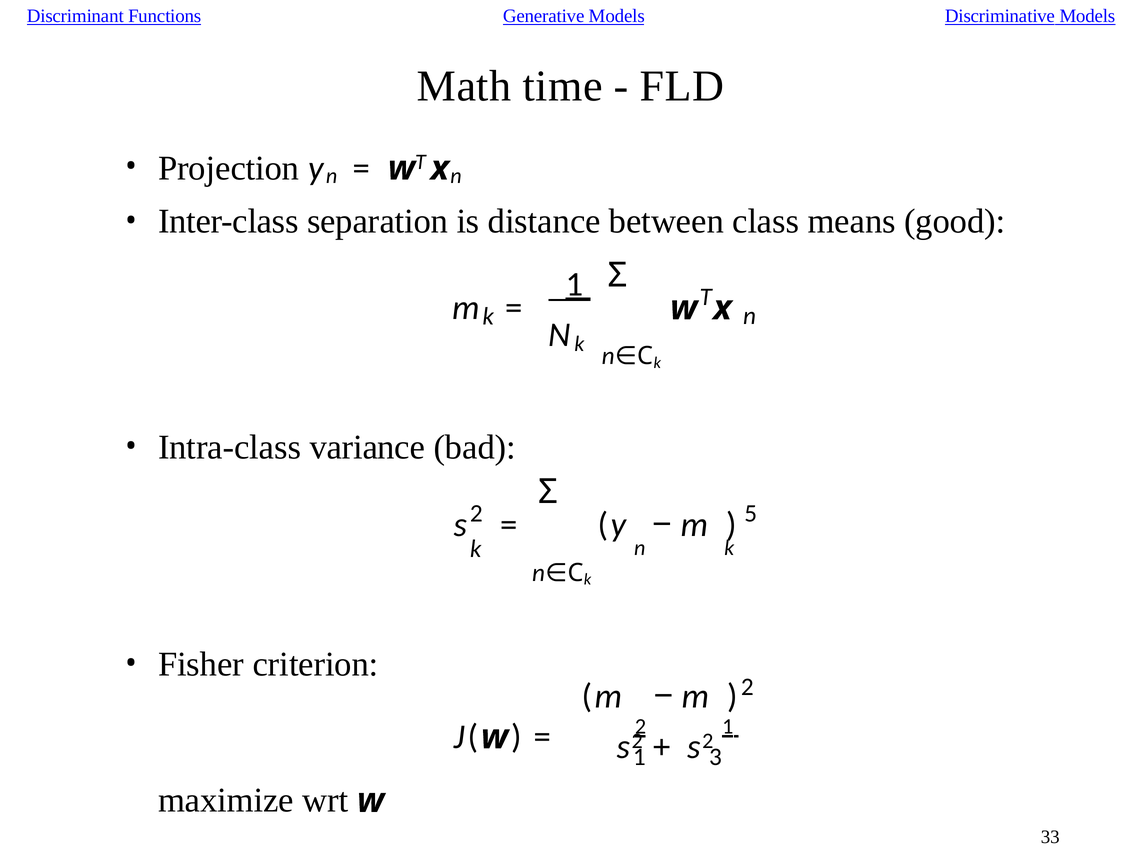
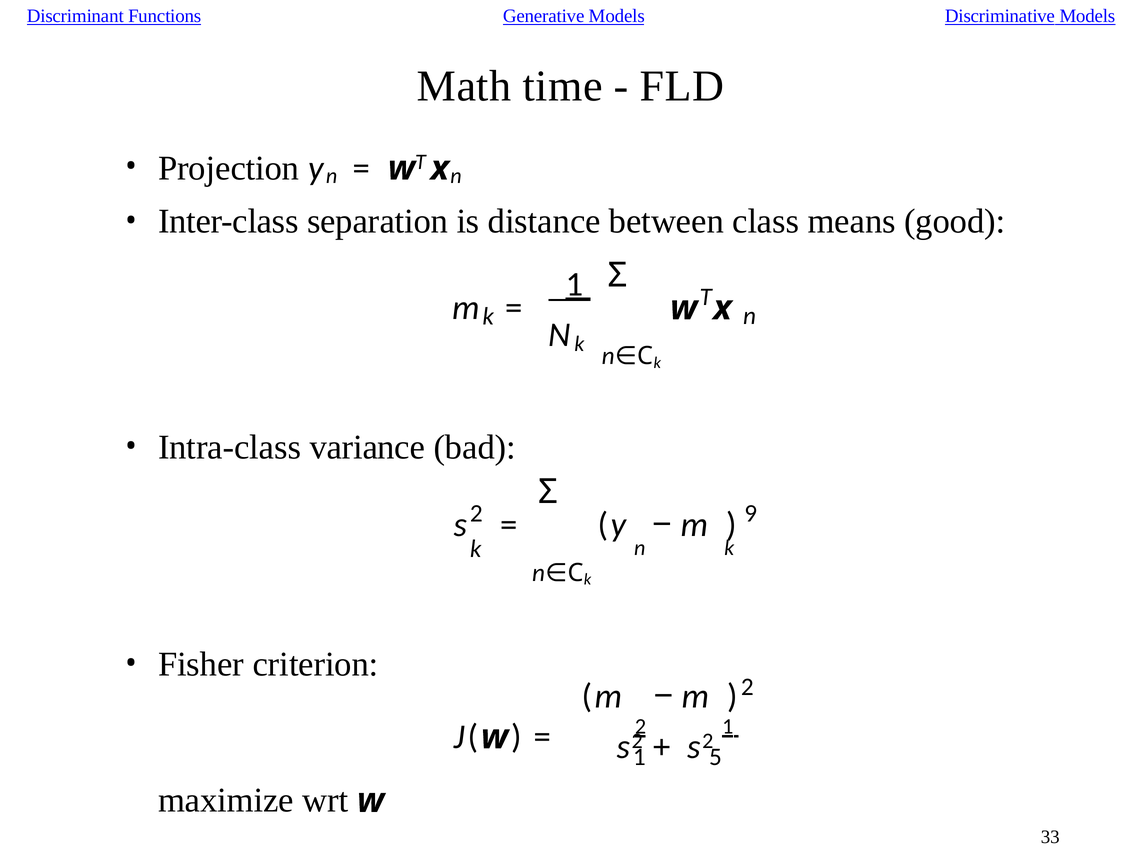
5: 5 -> 9
3: 3 -> 5
